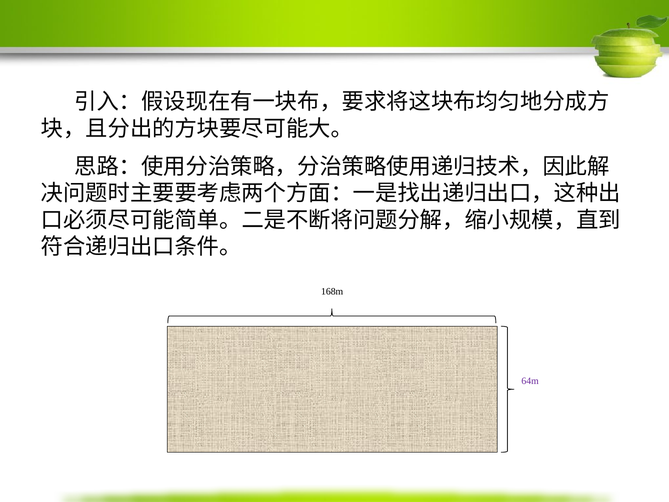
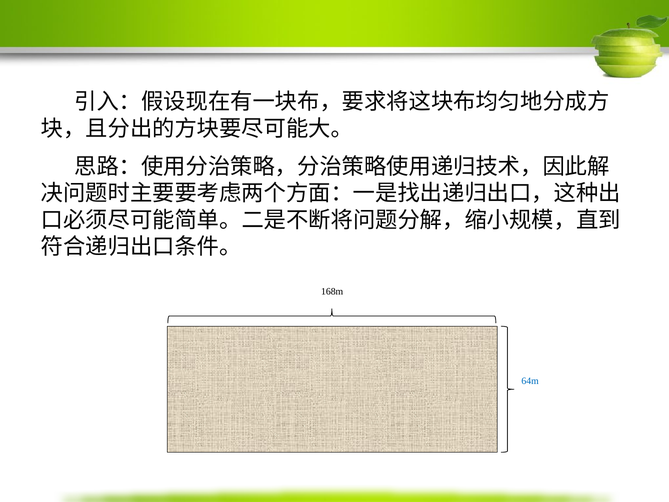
64m colour: purple -> blue
